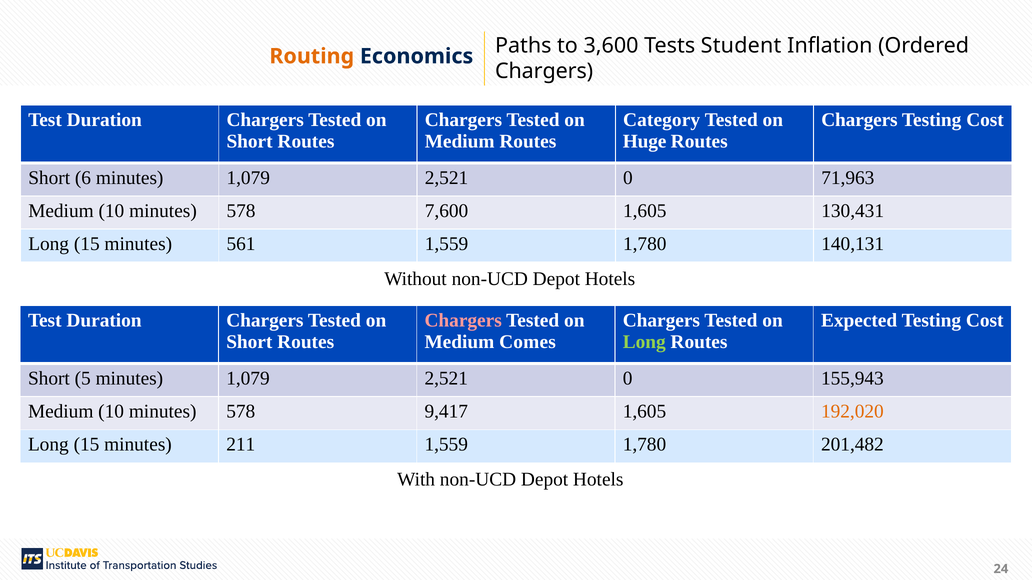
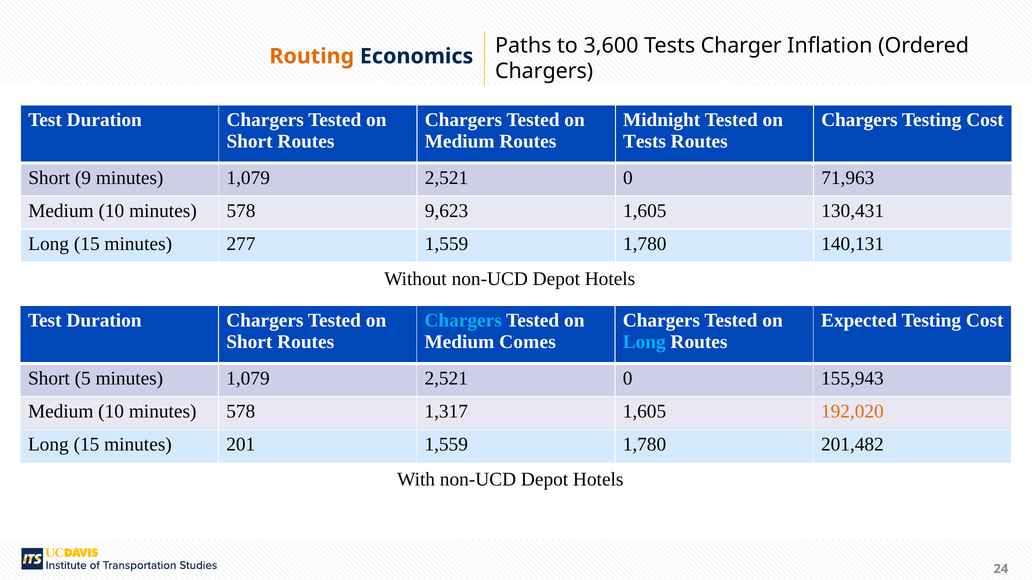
Student: Student -> Charger
Category: Category -> Midnight
Huge at (645, 141): Huge -> Tests
6: 6 -> 9
7,600: 7,600 -> 9,623
561: 561 -> 277
Chargers at (463, 321) colour: pink -> light blue
Long at (644, 342) colour: light green -> light blue
9,417: 9,417 -> 1,317
211: 211 -> 201
